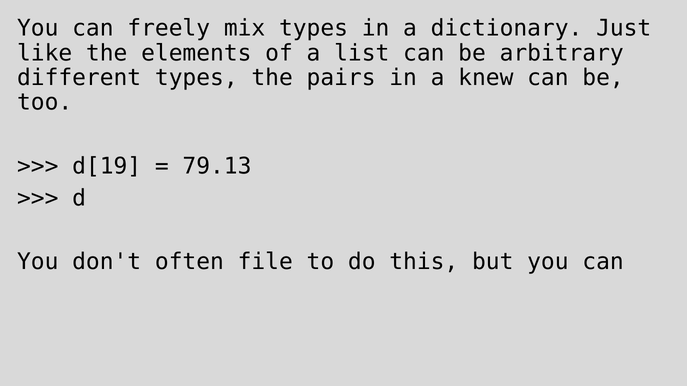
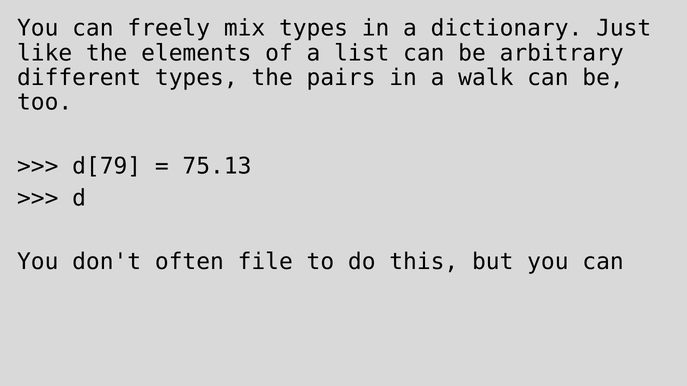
knew: knew -> walk
d[19: d[19 -> d[79
79.13: 79.13 -> 75.13
